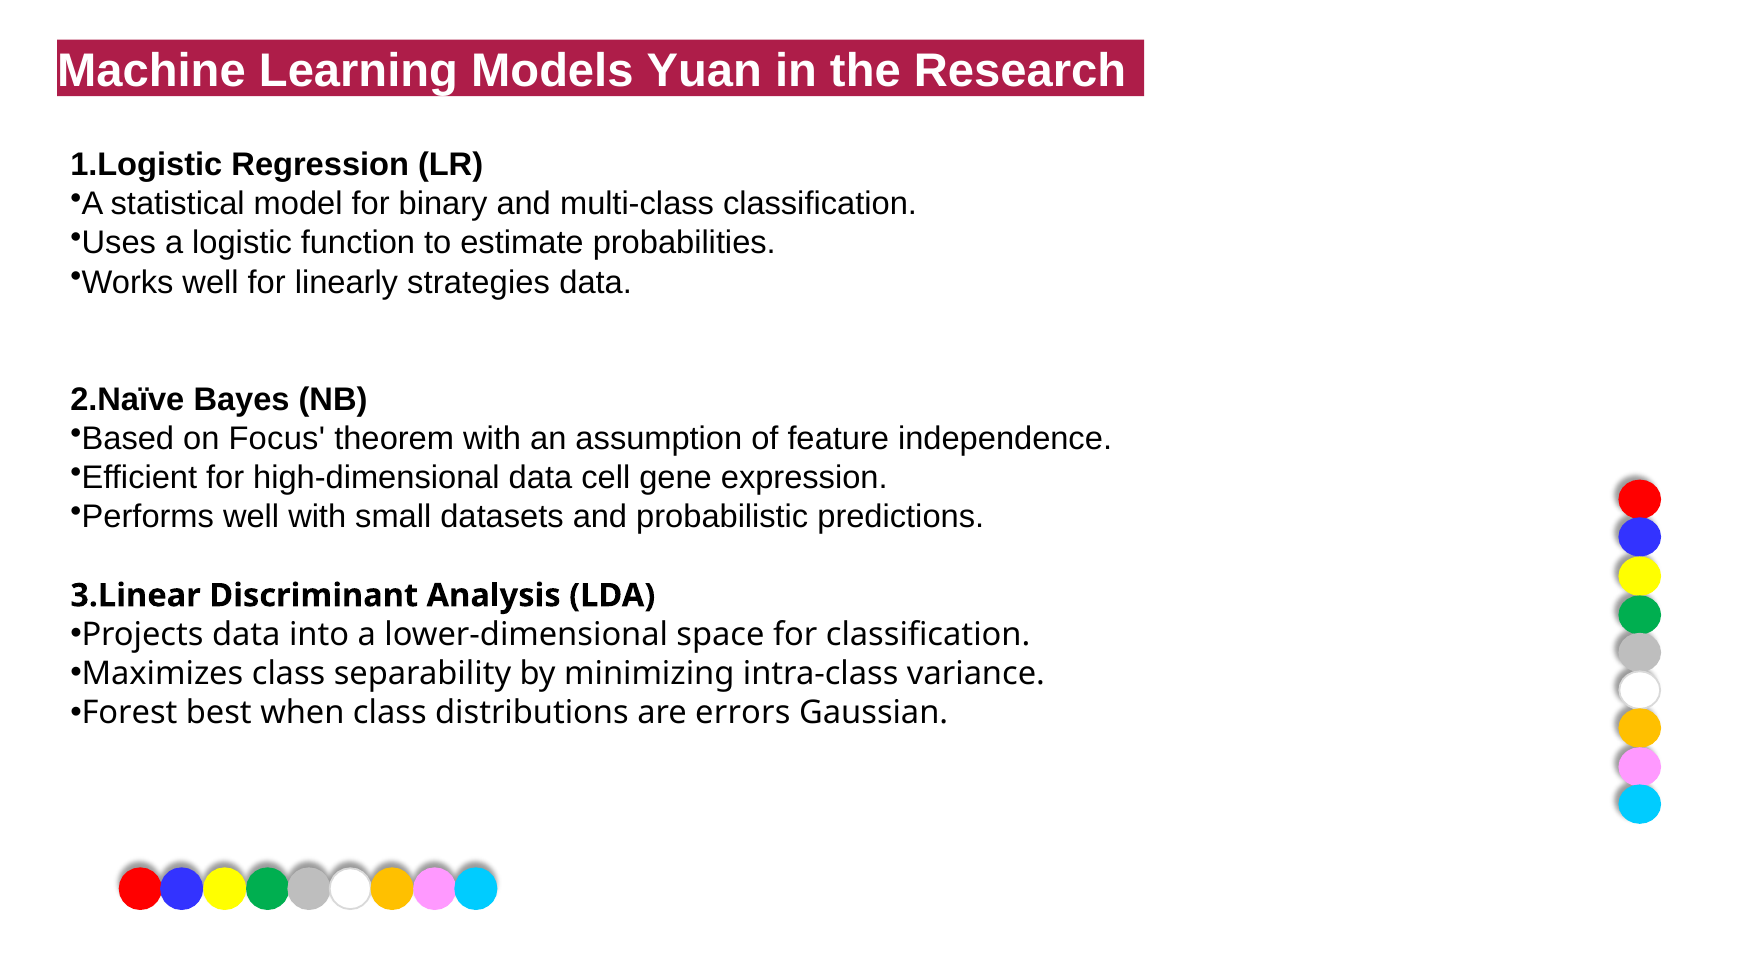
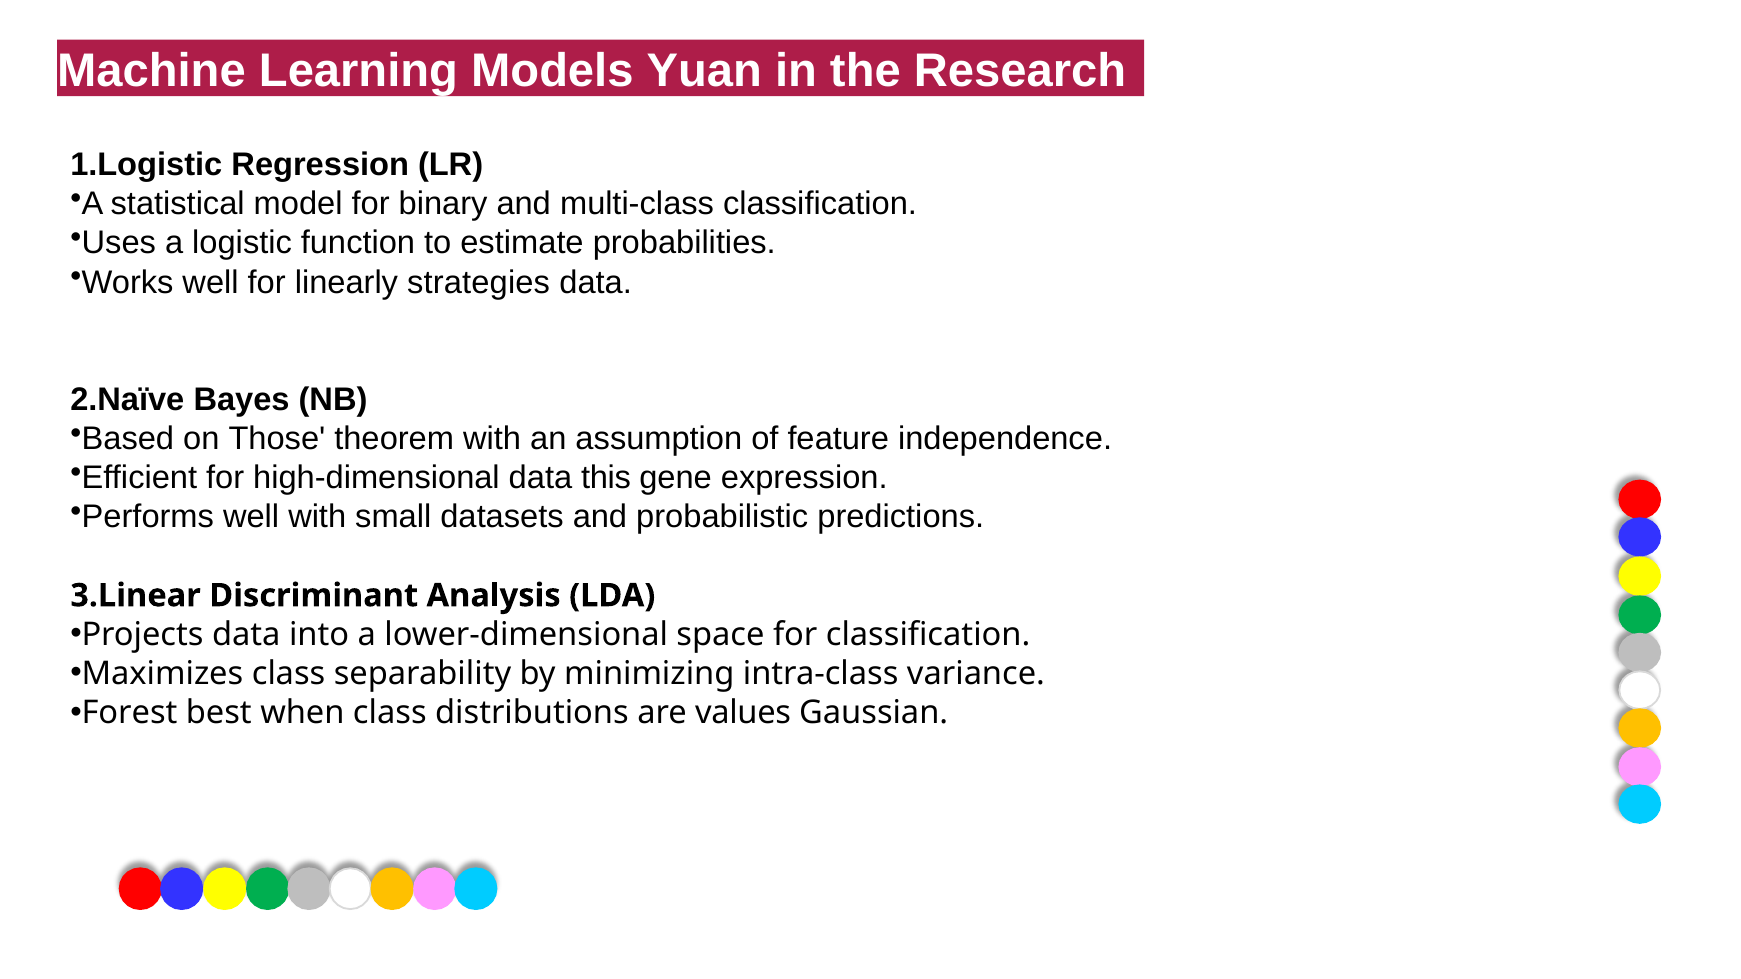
Focus: Focus -> Those
cell: cell -> this
errors: errors -> values
